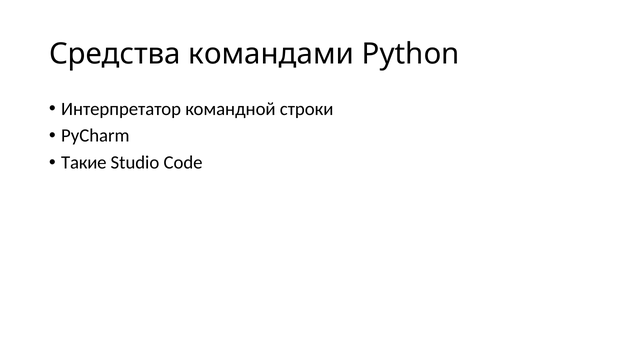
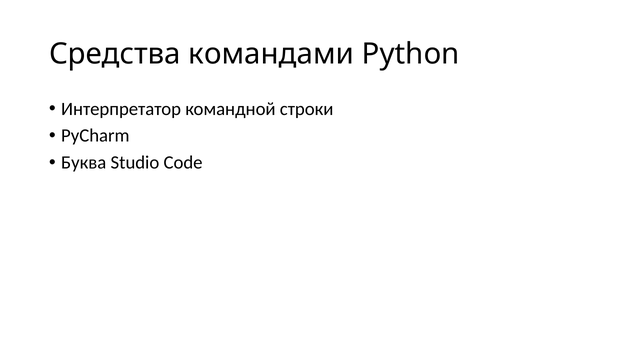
Такие: Такие -> Буква
